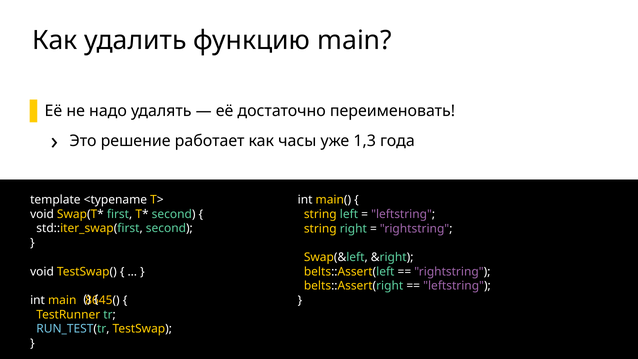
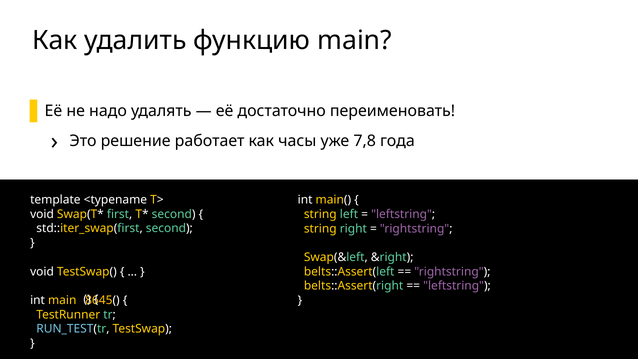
1,3: 1,3 -> 7,8
